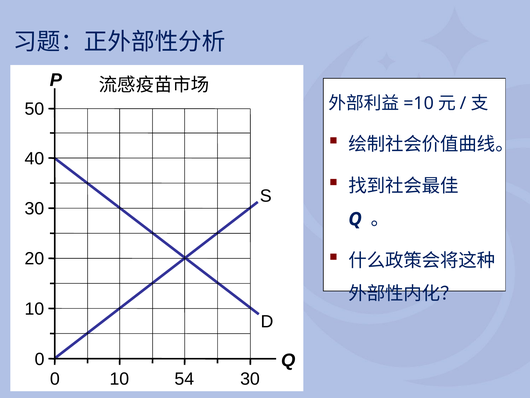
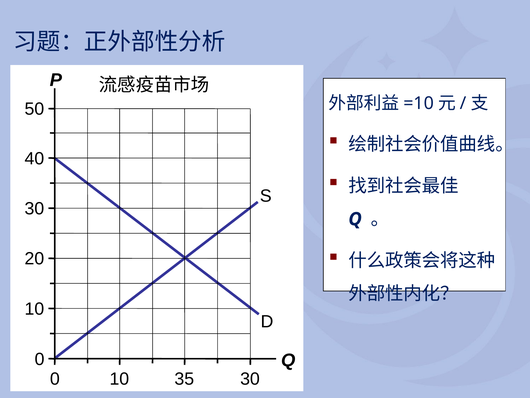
54: 54 -> 35
